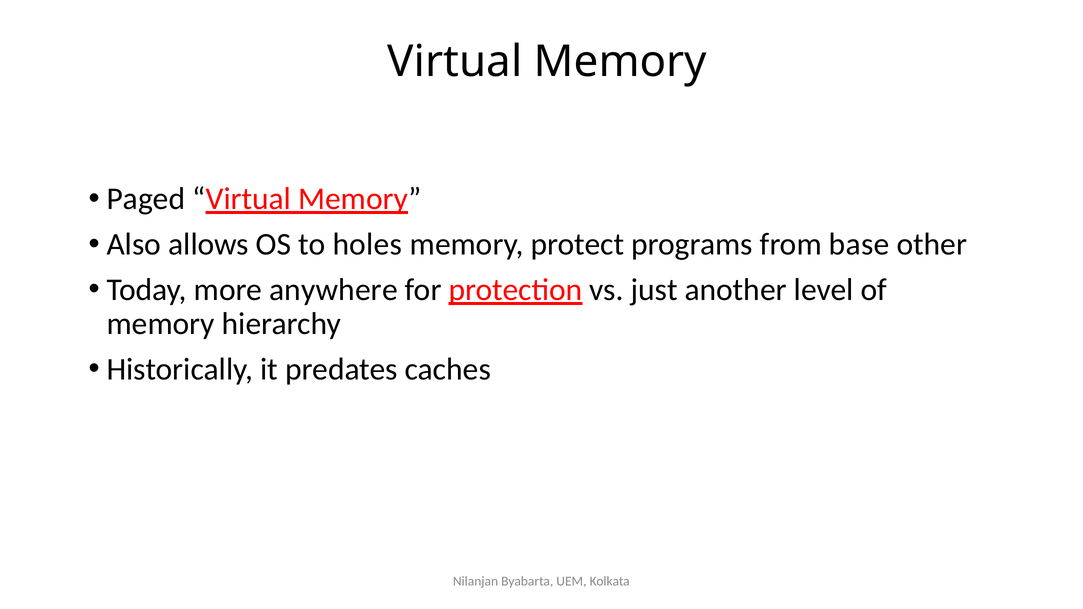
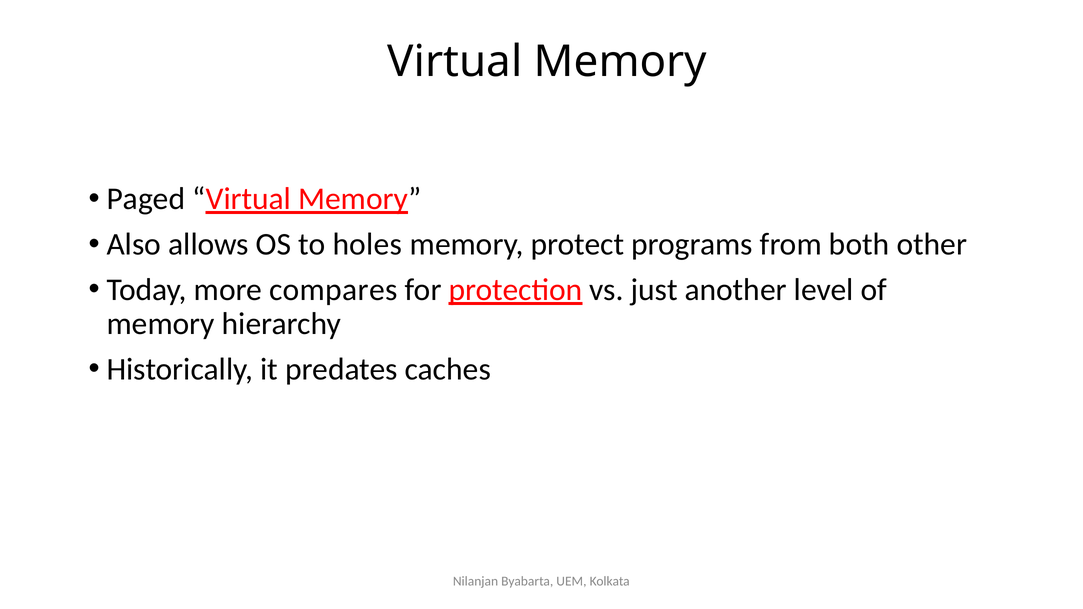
base: base -> both
anywhere: anywhere -> compares
